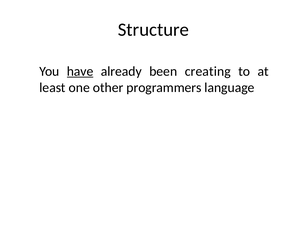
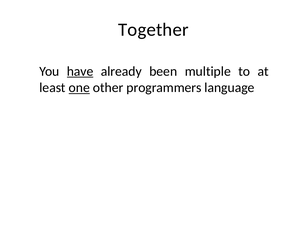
Structure: Structure -> Together
creating: creating -> multiple
one underline: none -> present
